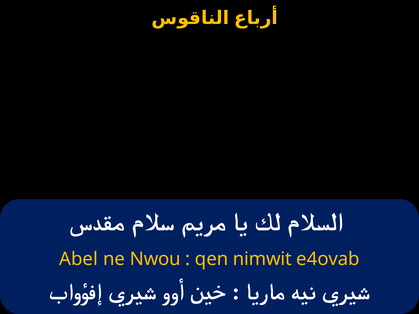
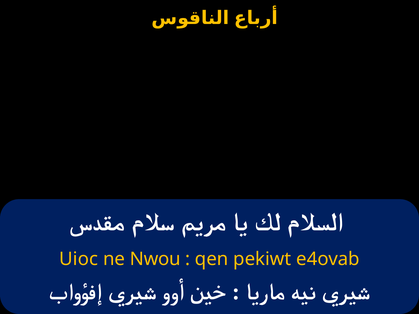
Abel: Abel -> Uioc
nimwit: nimwit -> pekiwt
